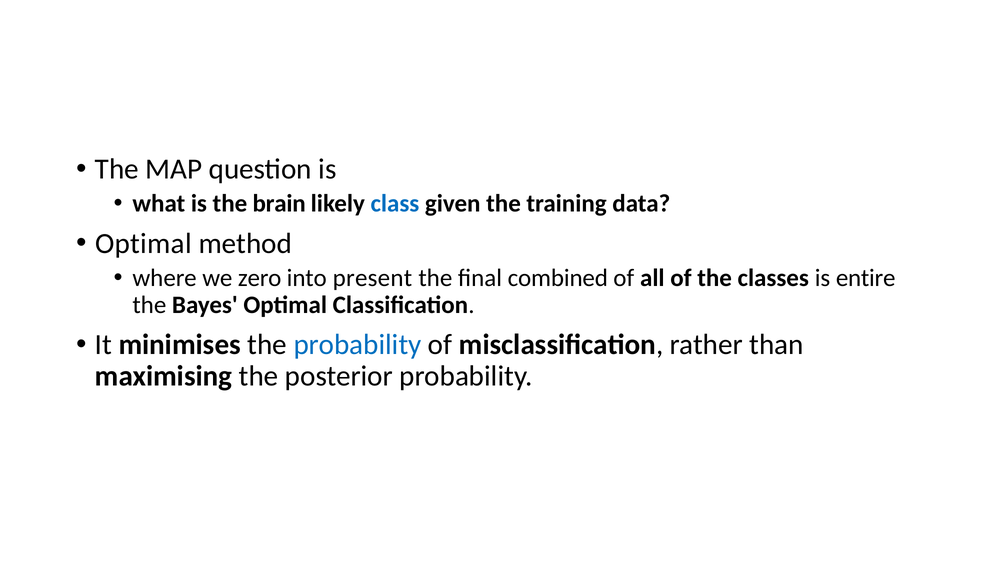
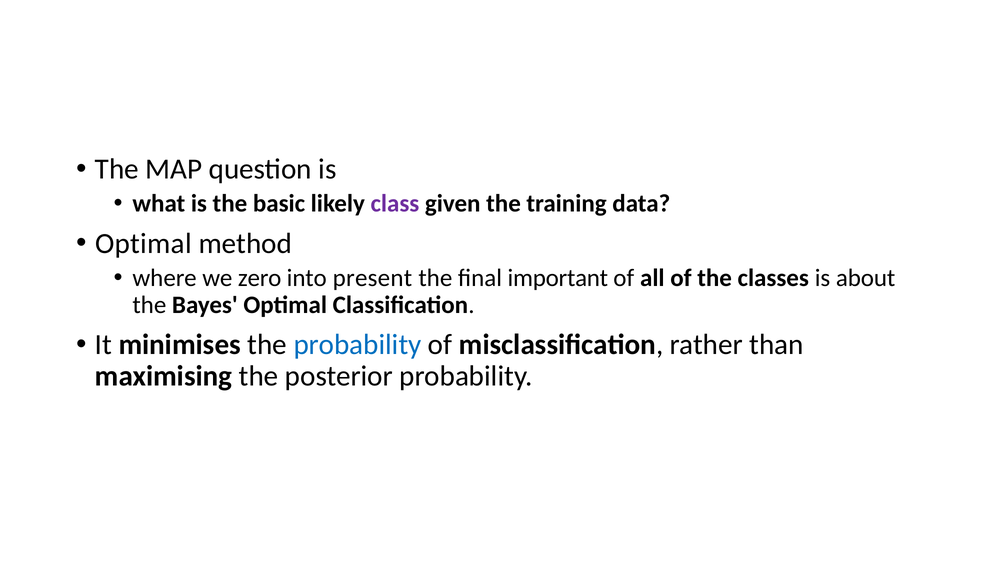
brain: brain -> basic
class colour: blue -> purple
combined: combined -> important
entire: entire -> about
